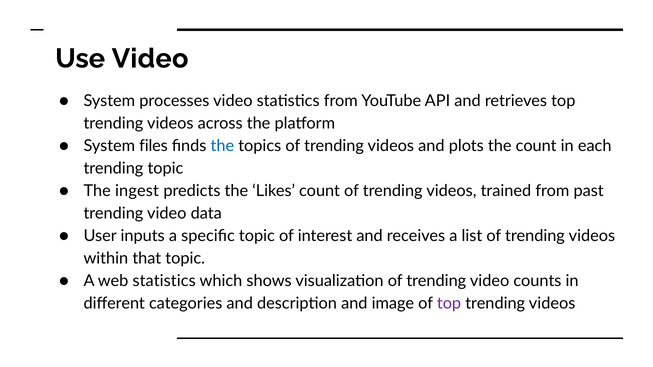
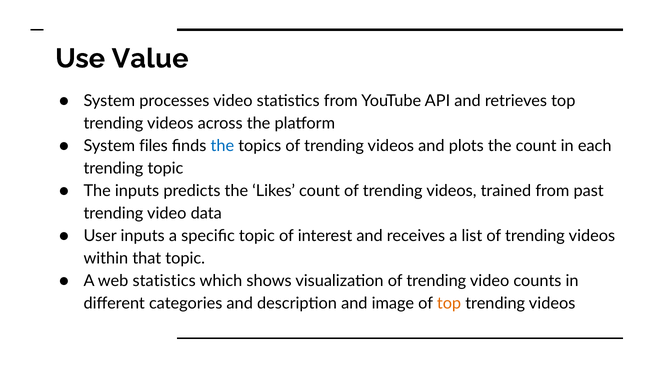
Use Video: Video -> Value
The ingest: ingest -> inputs
top at (449, 304) colour: purple -> orange
